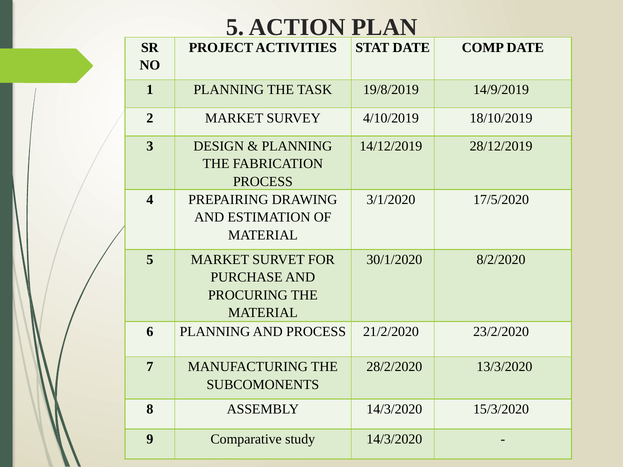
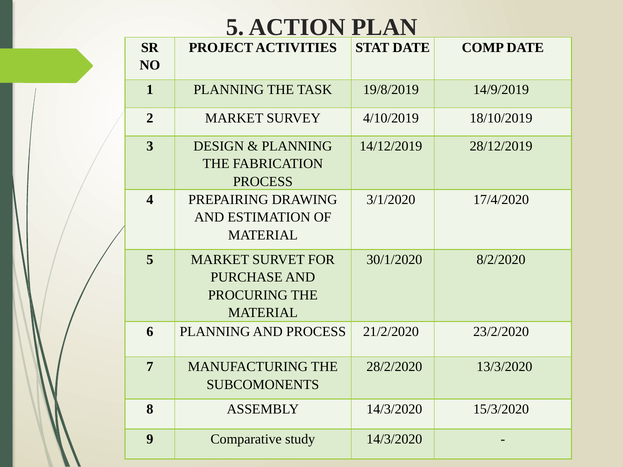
17/5/2020: 17/5/2020 -> 17/4/2020
